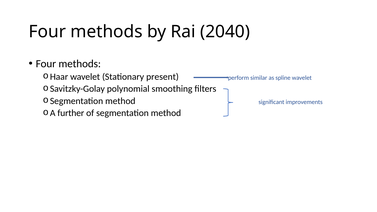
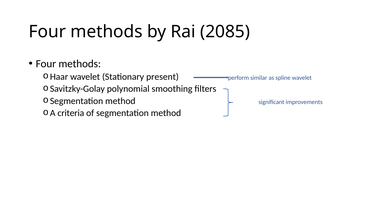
2040: 2040 -> 2085
further: further -> criteria
